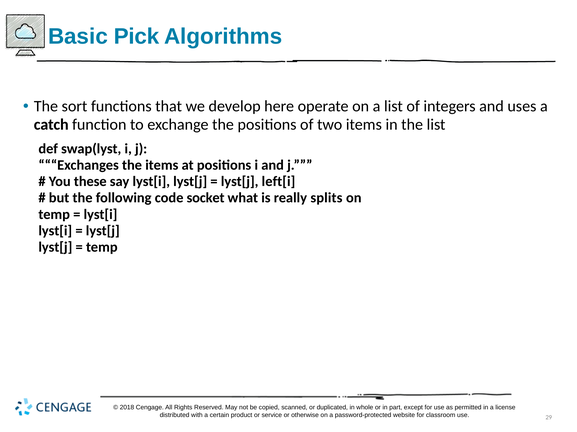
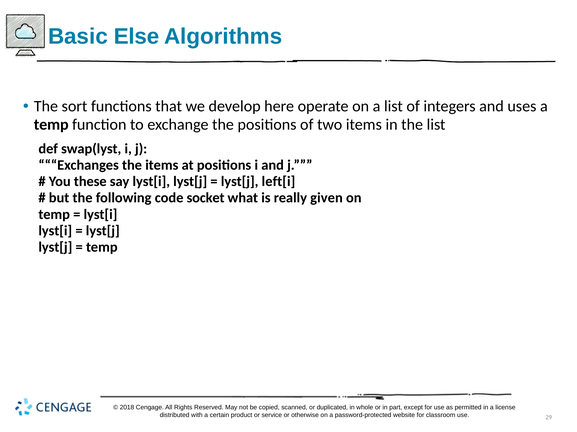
Pick: Pick -> Else
catch at (51, 125): catch -> temp
splits: splits -> given
